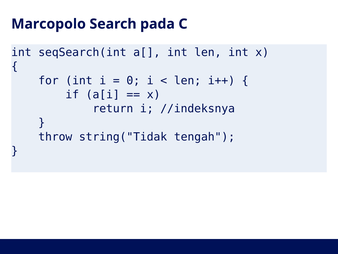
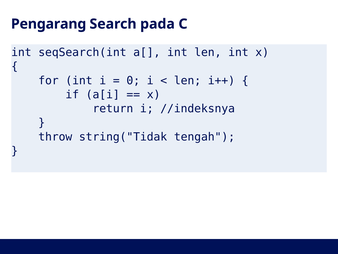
Marcopolo: Marcopolo -> Pengarang
